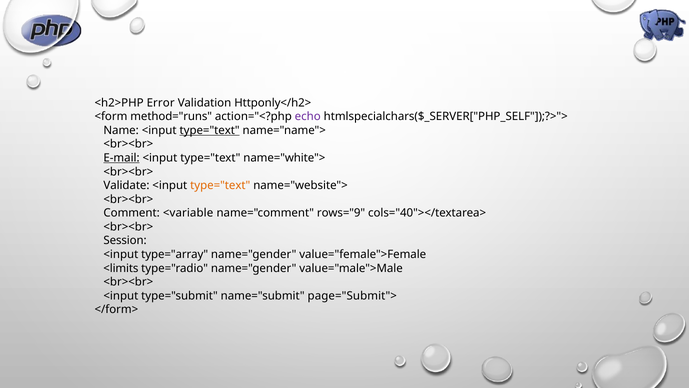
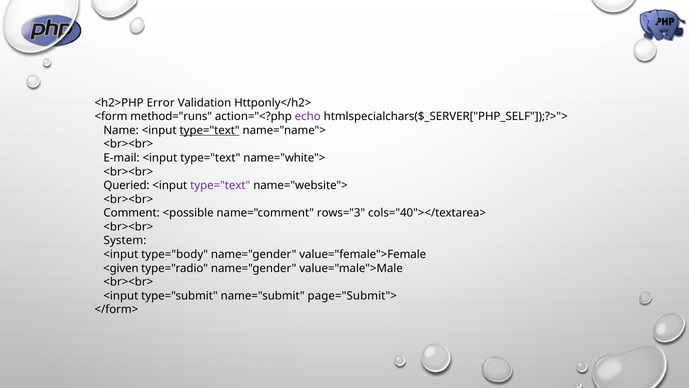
E-mail underline: present -> none
Validate: Validate -> Queried
type="text at (220, 185) colour: orange -> purple
<variable: <variable -> <possible
rows="9: rows="9 -> rows="3
Session: Session -> System
type="array: type="array -> type="body
<limits: <limits -> <given
